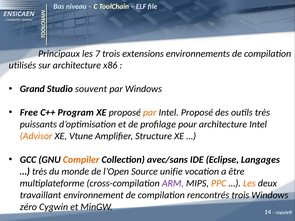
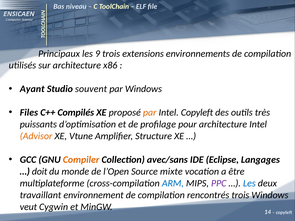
7: 7 -> 9
Grand: Grand -> Ayant
Free: Free -> Files
Program: Program -> Compilés
Intel Proposé: Proposé -> Copyleft
très at (40, 172): très -> doit
unifie: unifie -> mixte
ARM colour: purple -> blue
PPC colour: orange -> purple
Les at (249, 183) colour: orange -> blue
zéro: zéro -> veut
